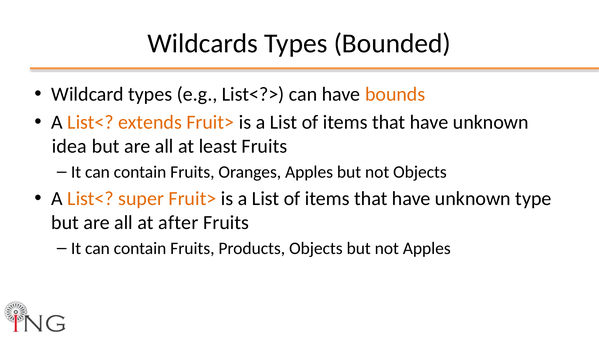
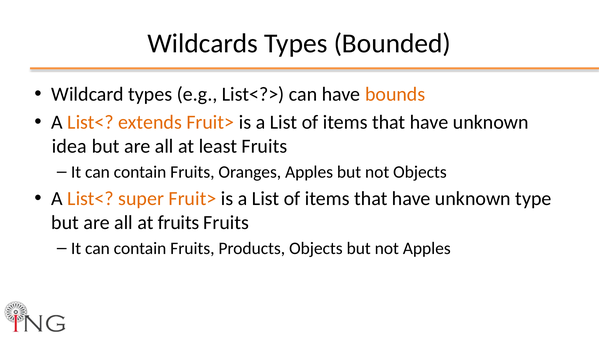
at after: after -> fruits
